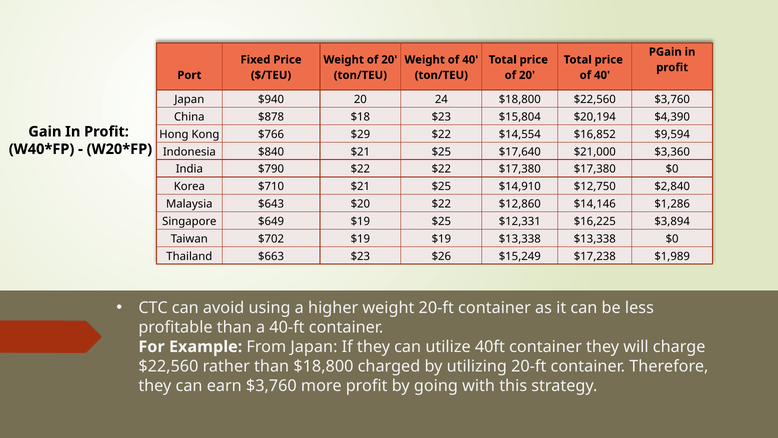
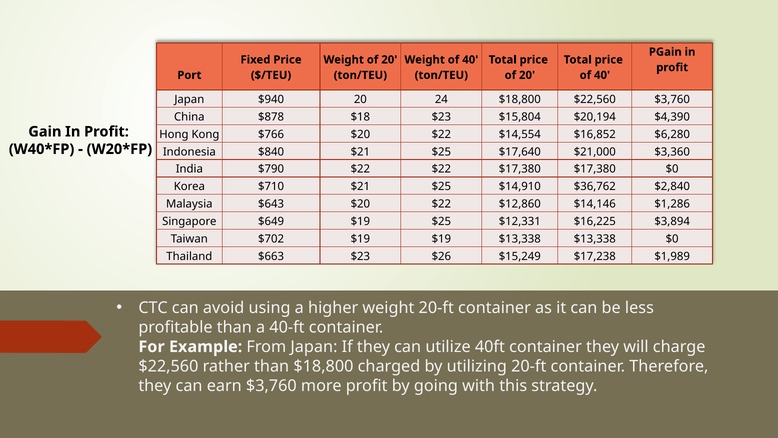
$766 $29: $29 -> $20
$9,594: $9,594 -> $6,280
$12,750: $12,750 -> $36,762
